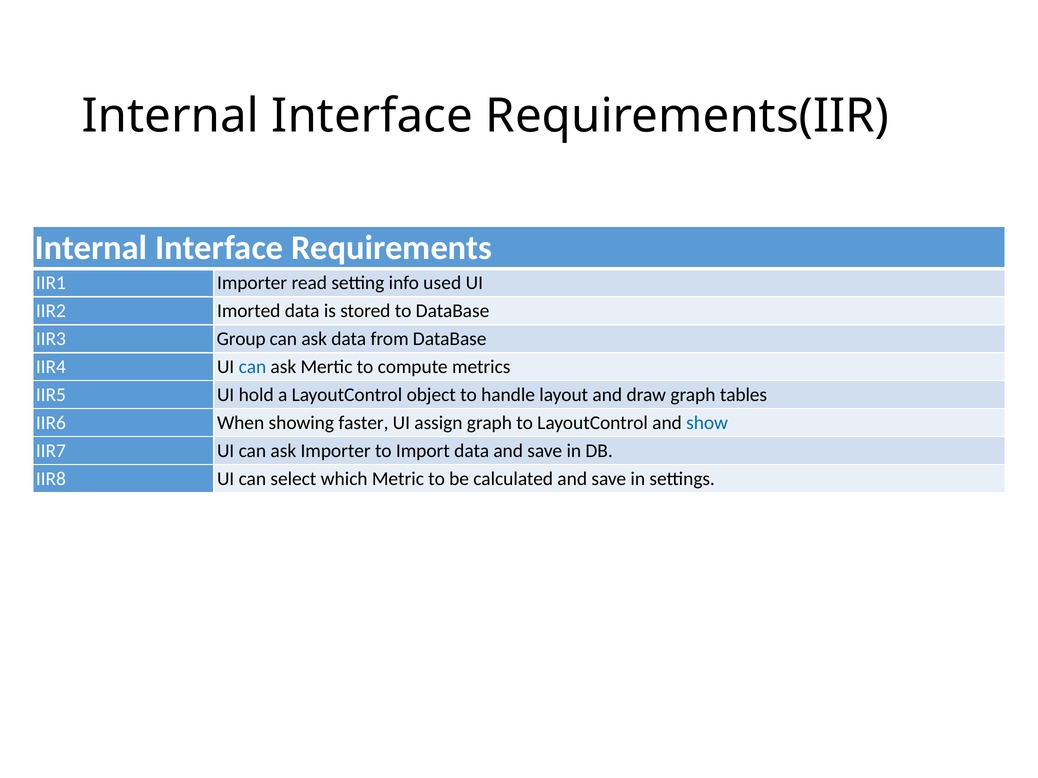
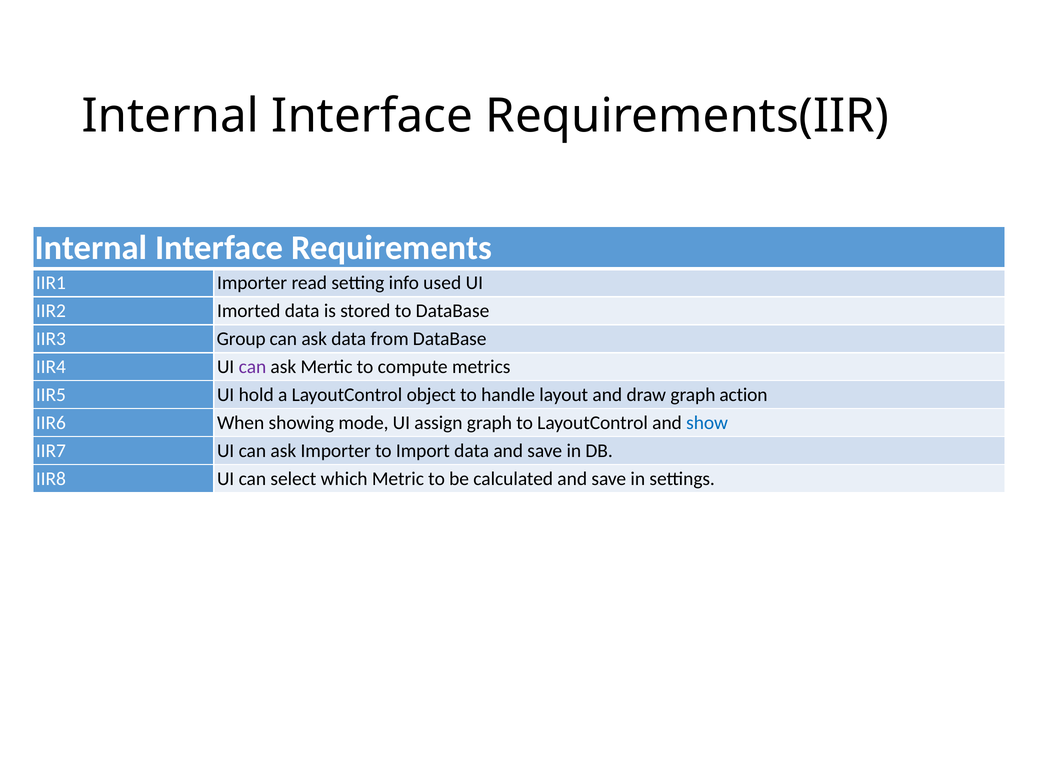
can at (252, 367) colour: blue -> purple
tables: tables -> action
faster: faster -> mode
